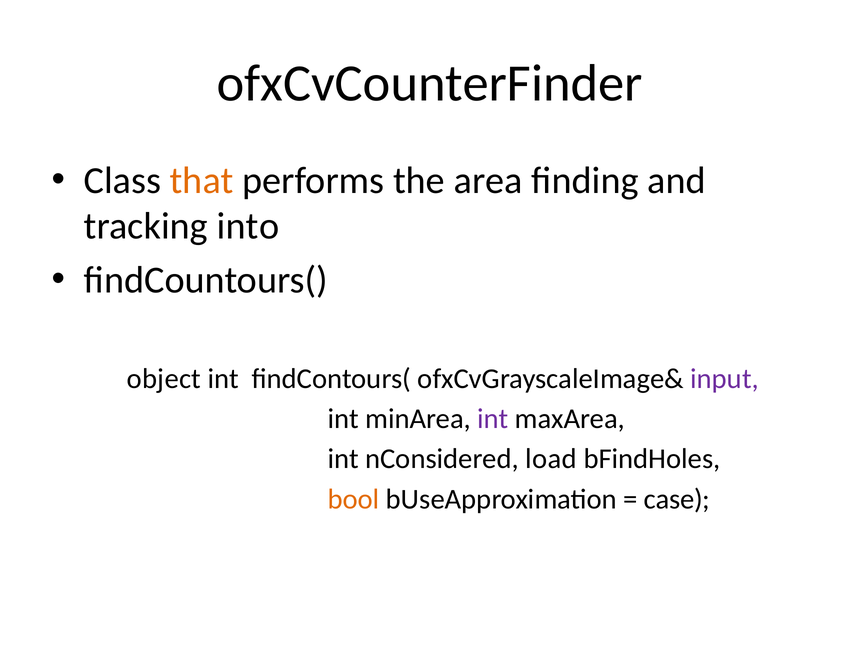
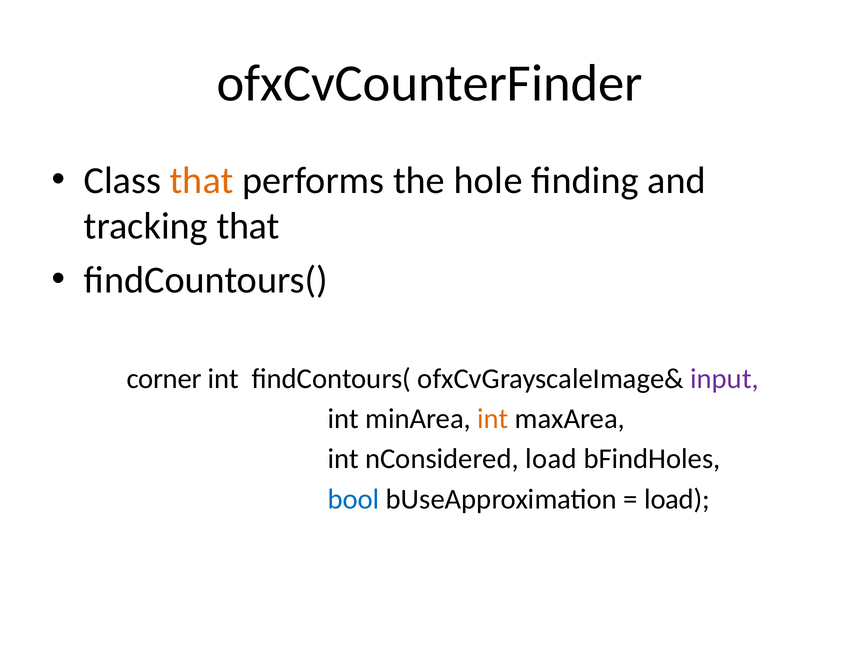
area: area -> hole
tracking into: into -> that
object: object -> corner
int at (493, 419) colour: purple -> orange
bool colour: orange -> blue
case at (677, 499): case -> load
